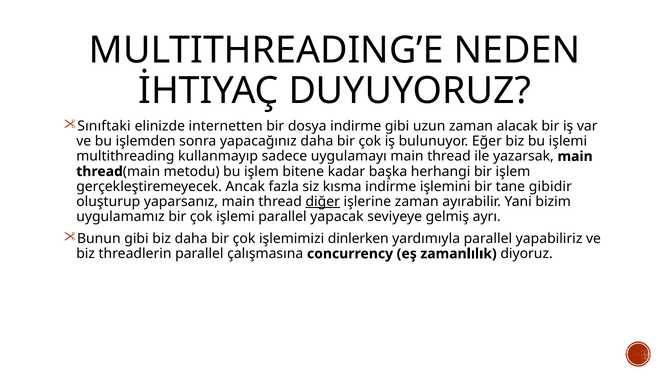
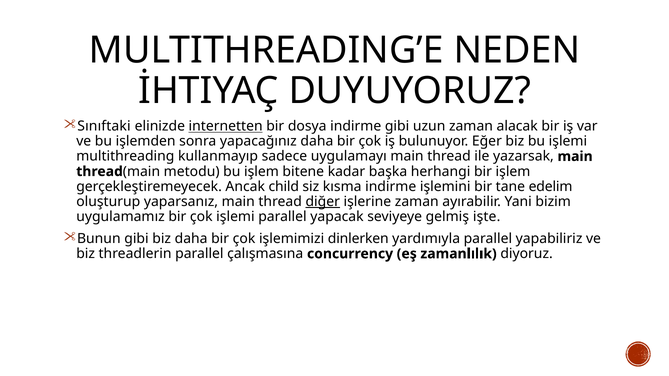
internetten underline: none -> present
fazla: fazla -> child
gibidir: gibidir -> edelim
ayrı: ayrı -> işte
